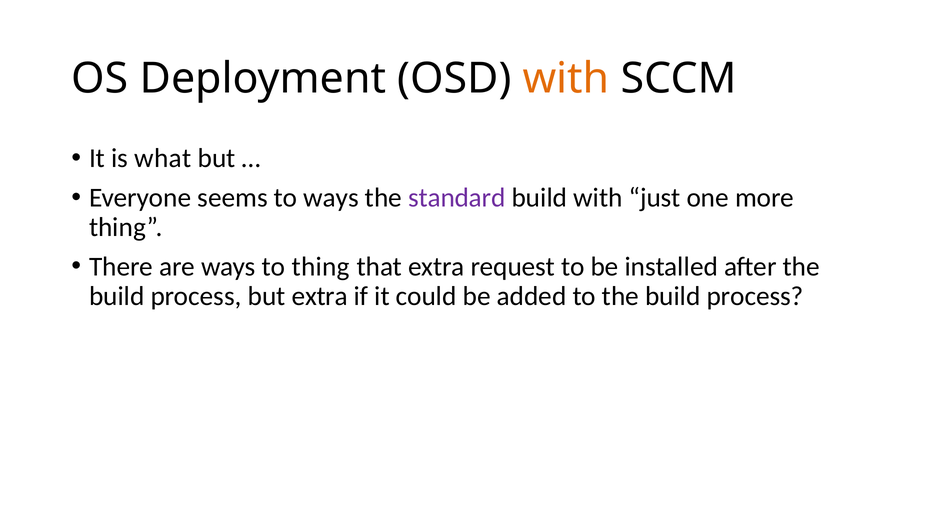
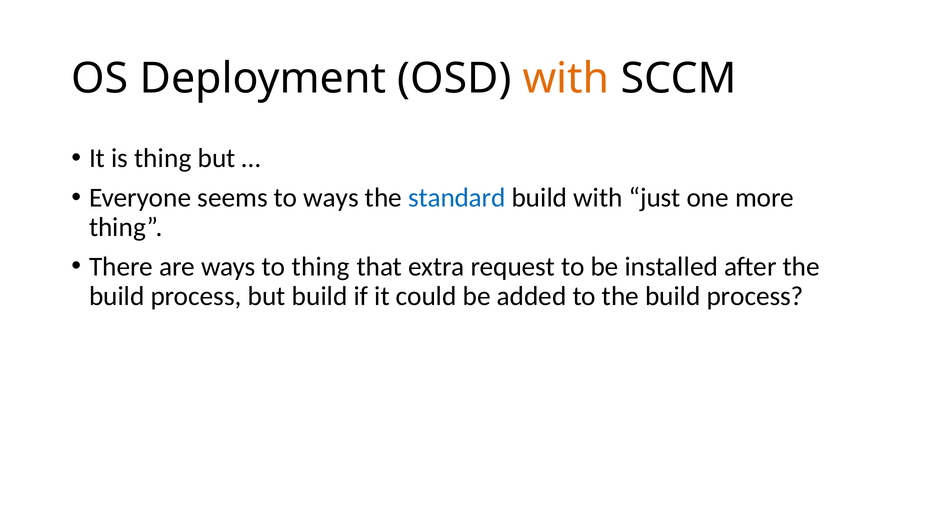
is what: what -> thing
standard colour: purple -> blue
but extra: extra -> build
